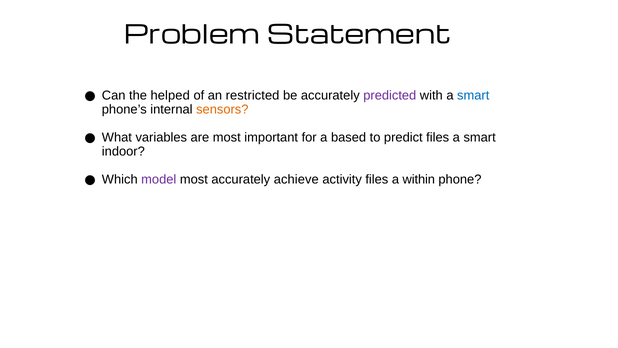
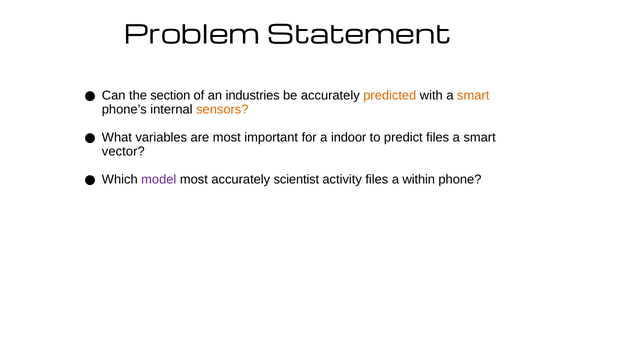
helped: helped -> section
restricted: restricted -> industries
predicted colour: purple -> orange
smart at (473, 96) colour: blue -> orange
based: based -> indoor
indoor: indoor -> vector
achieve: achieve -> scientist
